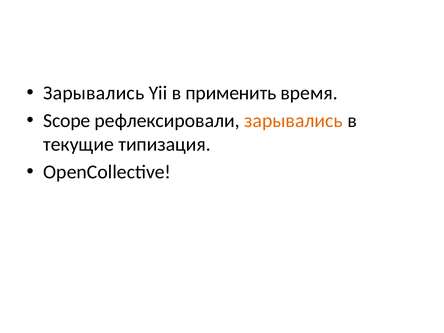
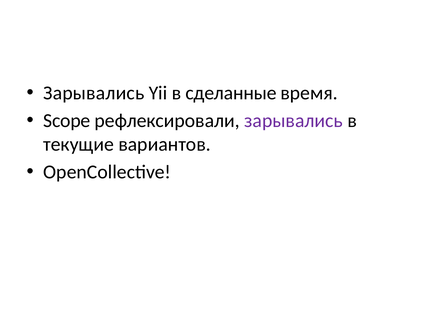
применить: применить -> сделанные
зарывались at (294, 121) colour: orange -> purple
типизация: типизация -> вариантов
